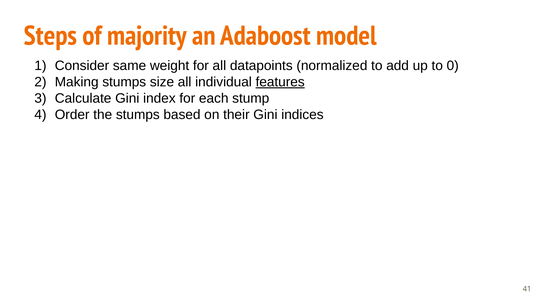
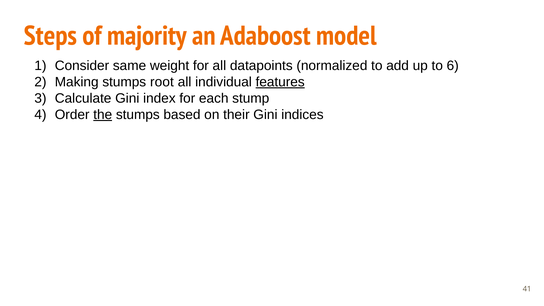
0: 0 -> 6
size: size -> root
the underline: none -> present
